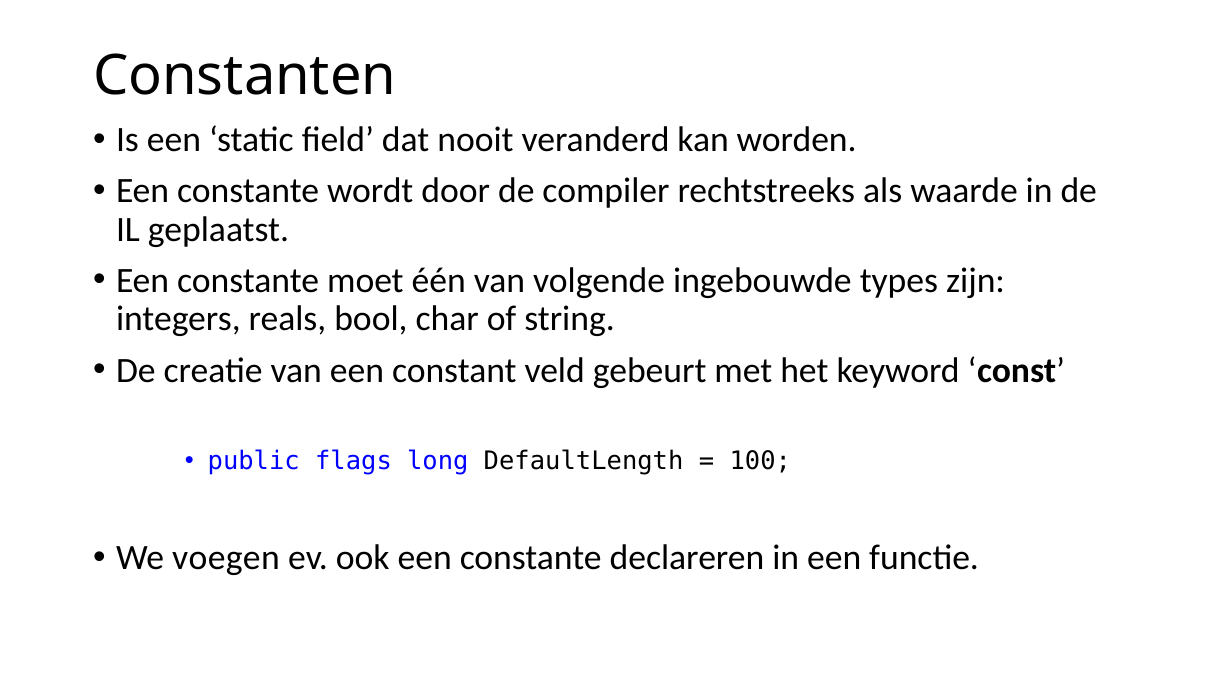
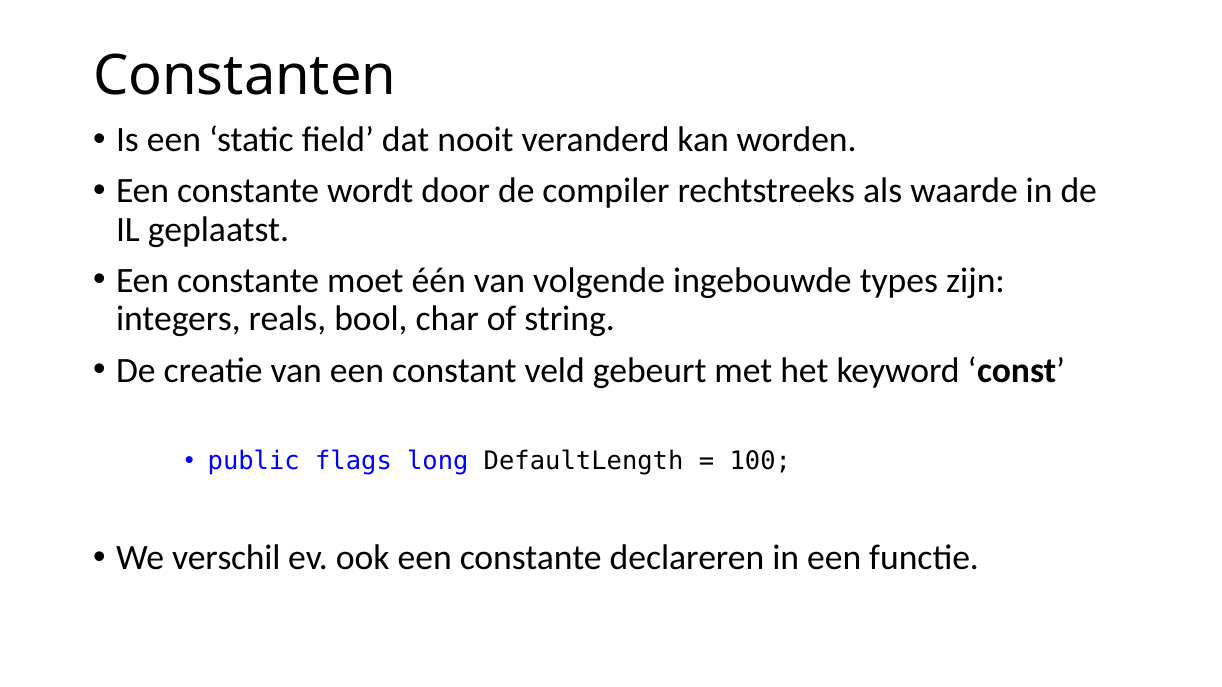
voegen: voegen -> verschil
